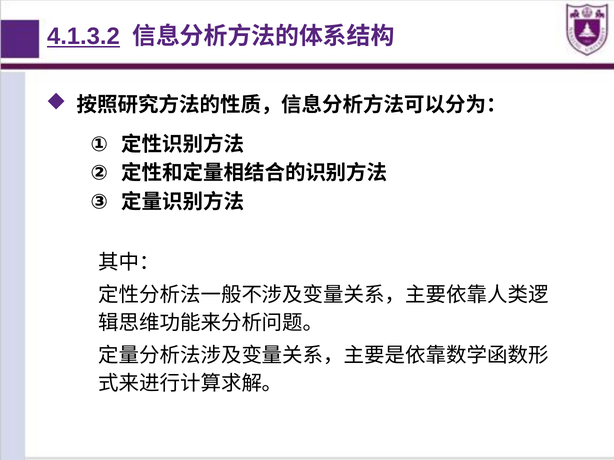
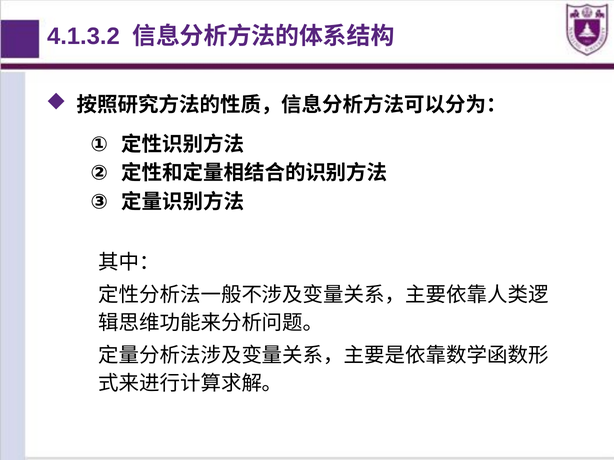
4.1.3.2 underline: present -> none
